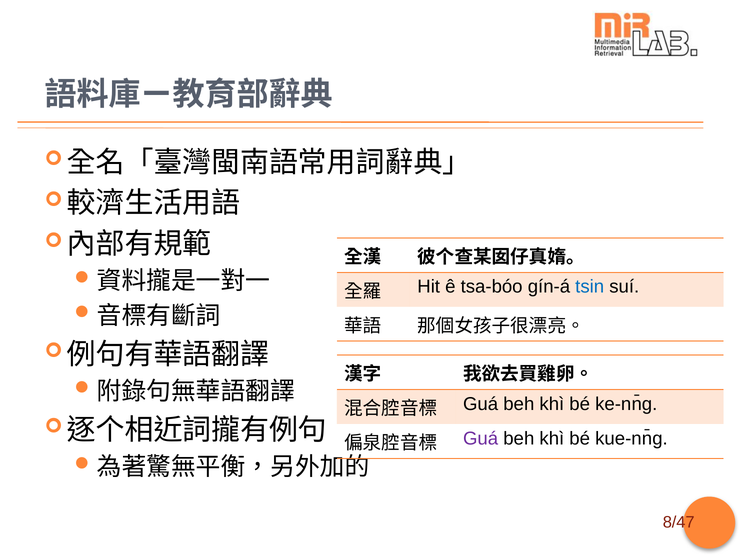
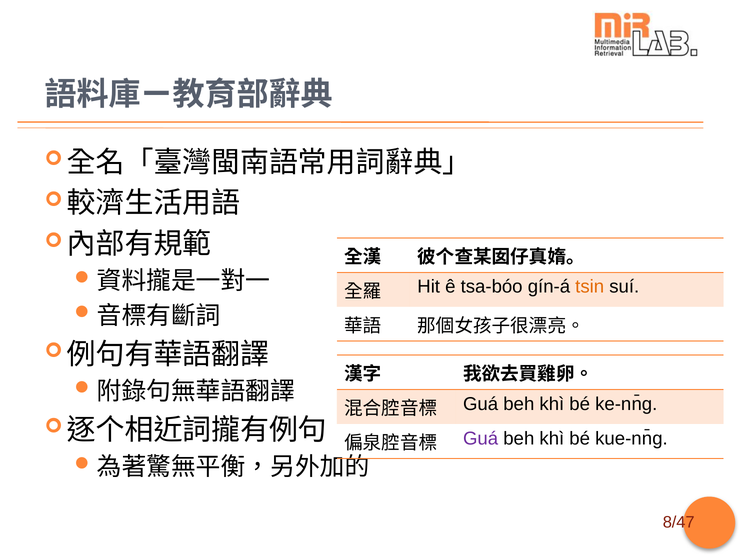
tsin colour: blue -> orange
